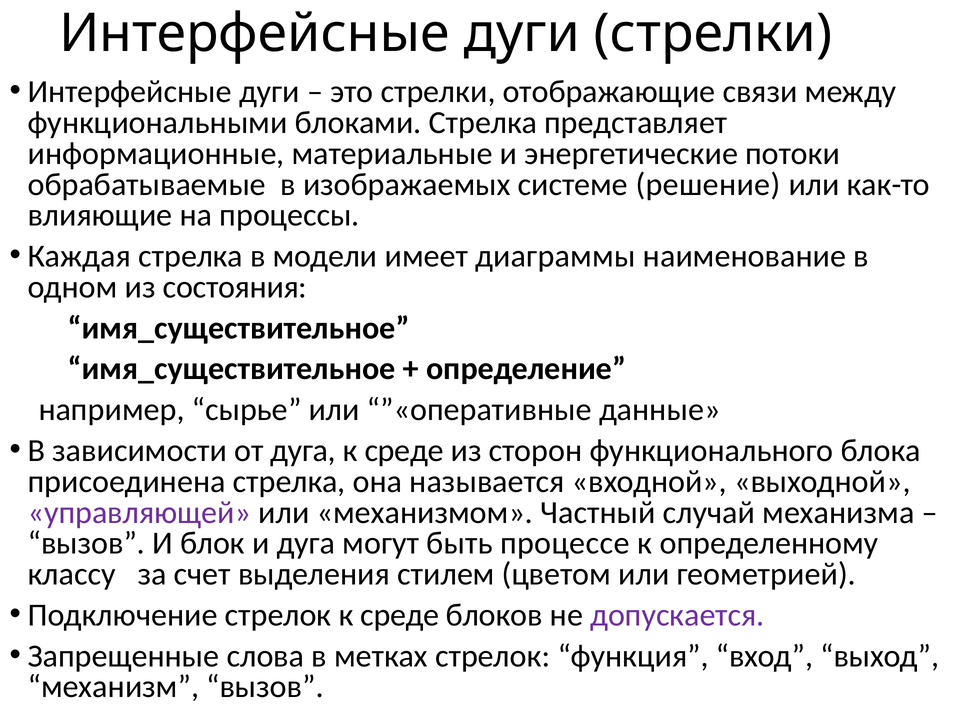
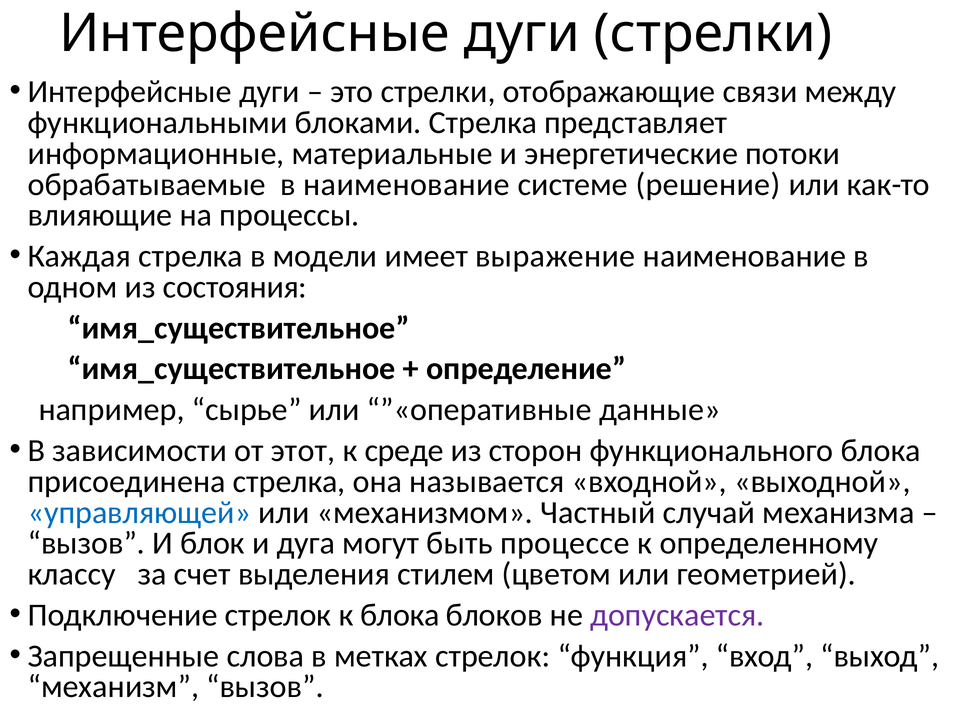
в изображаемых: изображаемых -> наименование
диаграммы: диаграммы -> выражение
от дуга: дуга -> этот
управляющей colour: purple -> blue
стрелок к среде: среде -> блока
